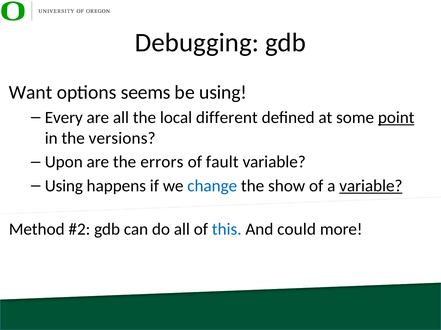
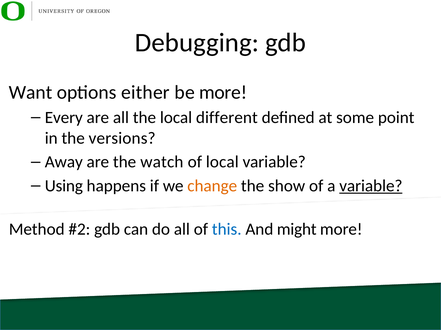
seems: seems -> either
be using: using -> more
point underline: present -> none
Upon: Upon -> Away
errors: errors -> watch
of fault: fault -> local
change colour: blue -> orange
could: could -> might
